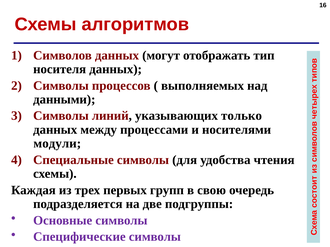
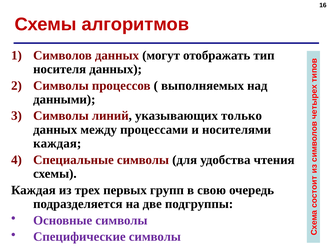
модули at (57, 144): модули -> каждая
